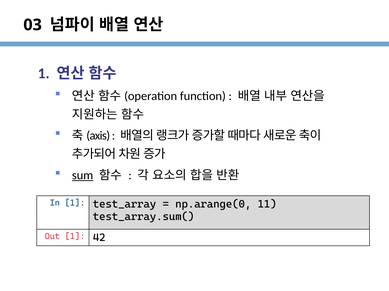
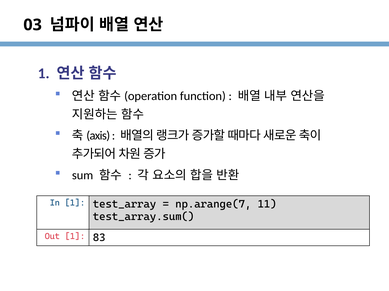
sum underline: present -> none
np.arange(0: np.arange(0 -> np.arange(7
42: 42 -> 83
